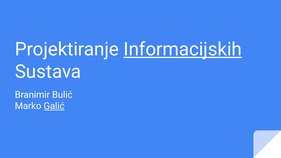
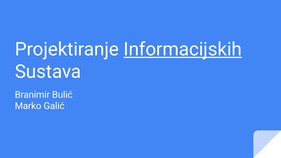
Galić underline: present -> none
